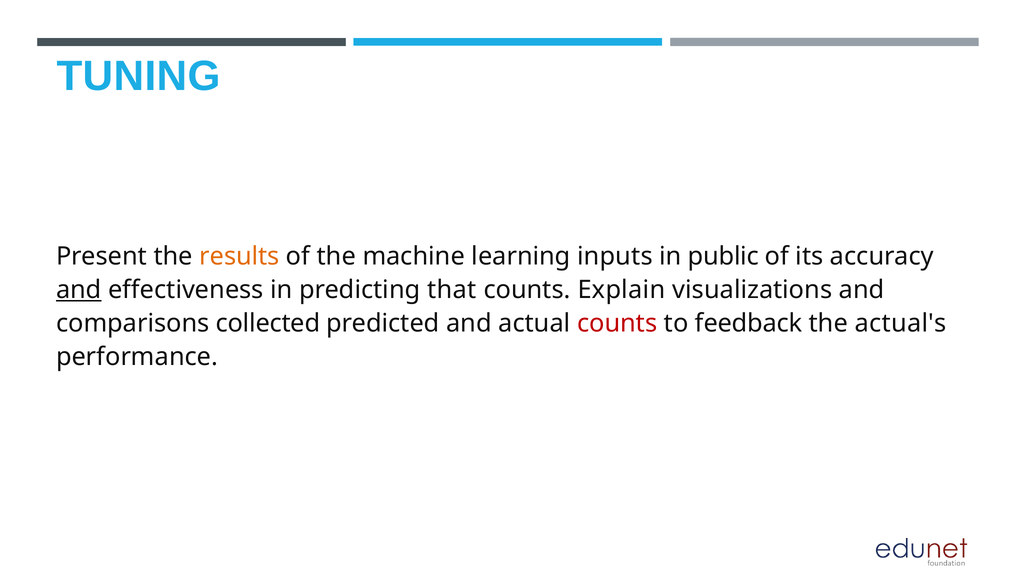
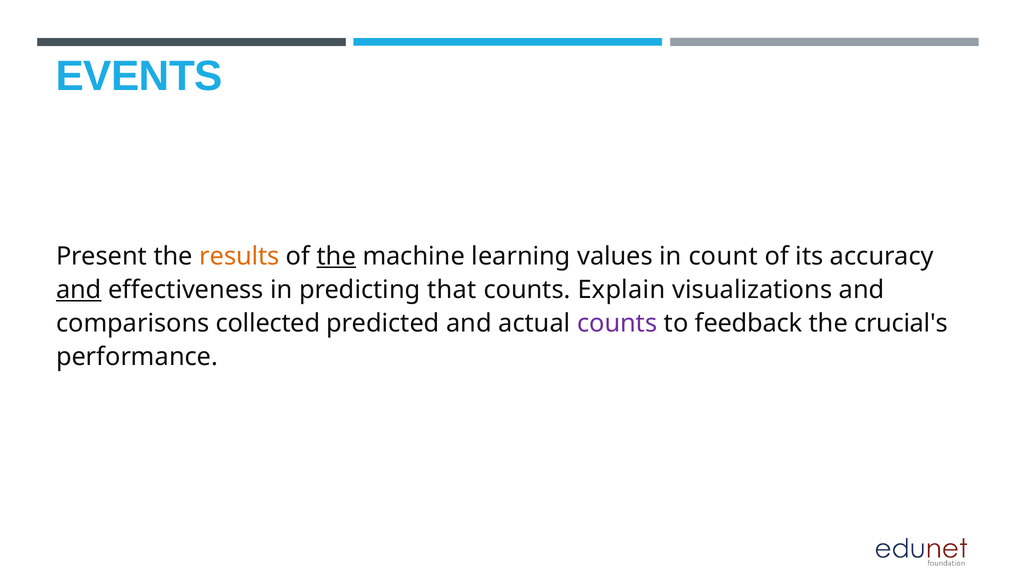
TUNING: TUNING -> EVENTS
the at (336, 256) underline: none -> present
inputs: inputs -> values
public: public -> count
counts at (617, 323) colour: red -> purple
actual's: actual's -> crucial's
